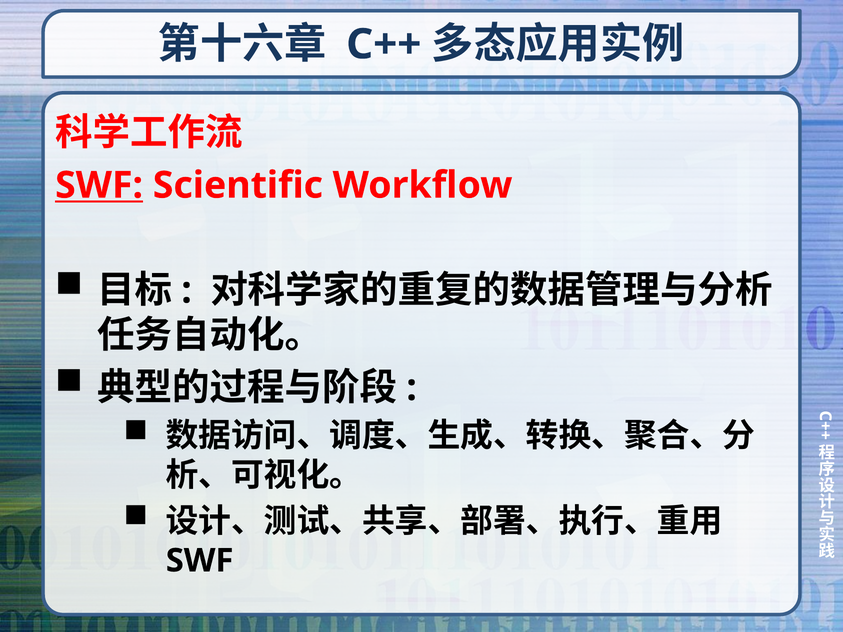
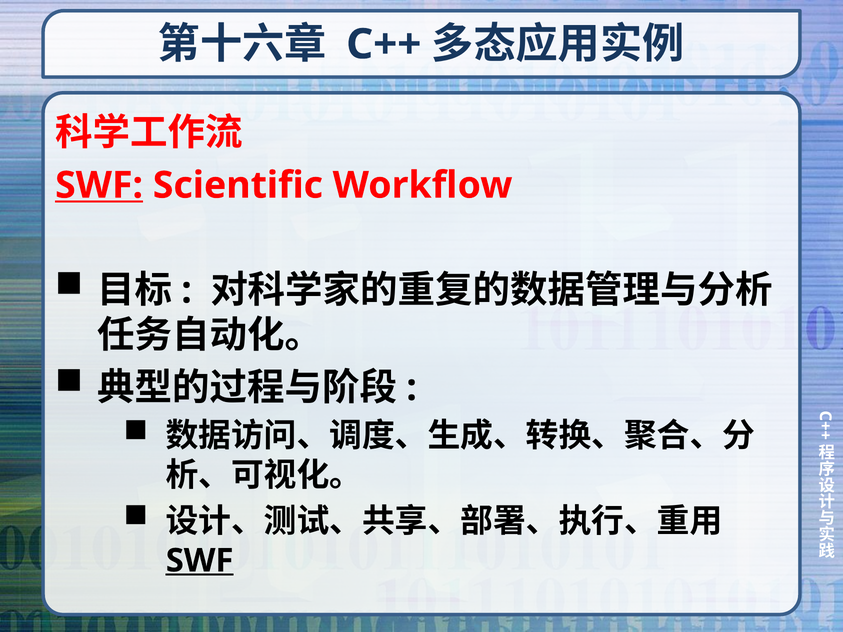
SWF at (200, 561) underline: none -> present
